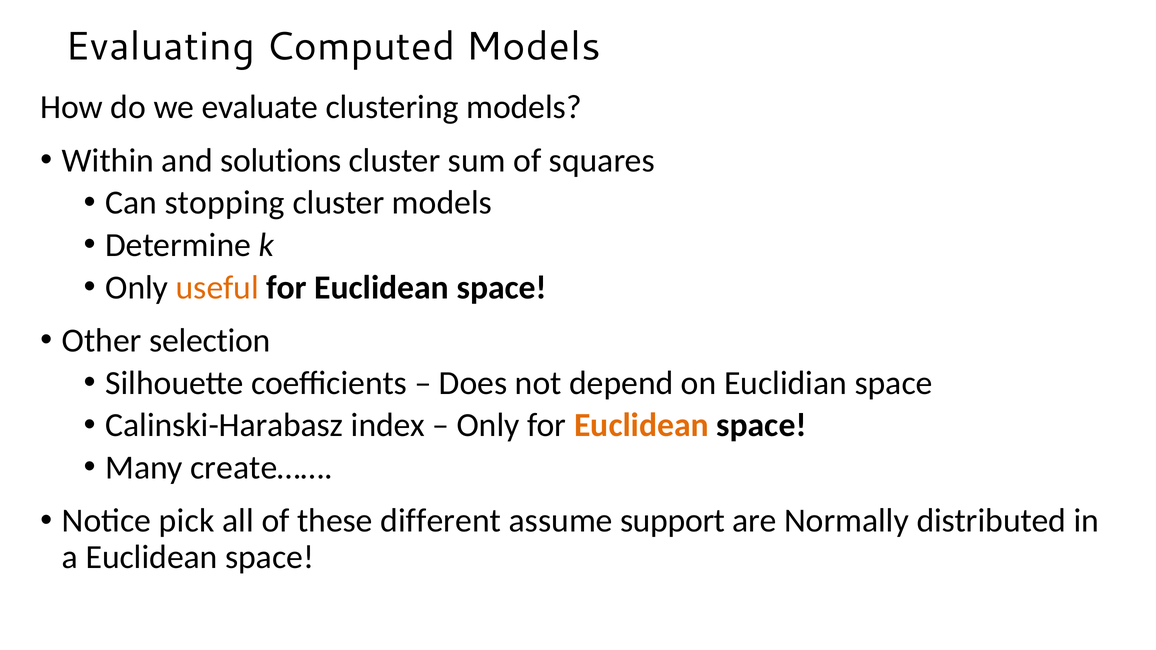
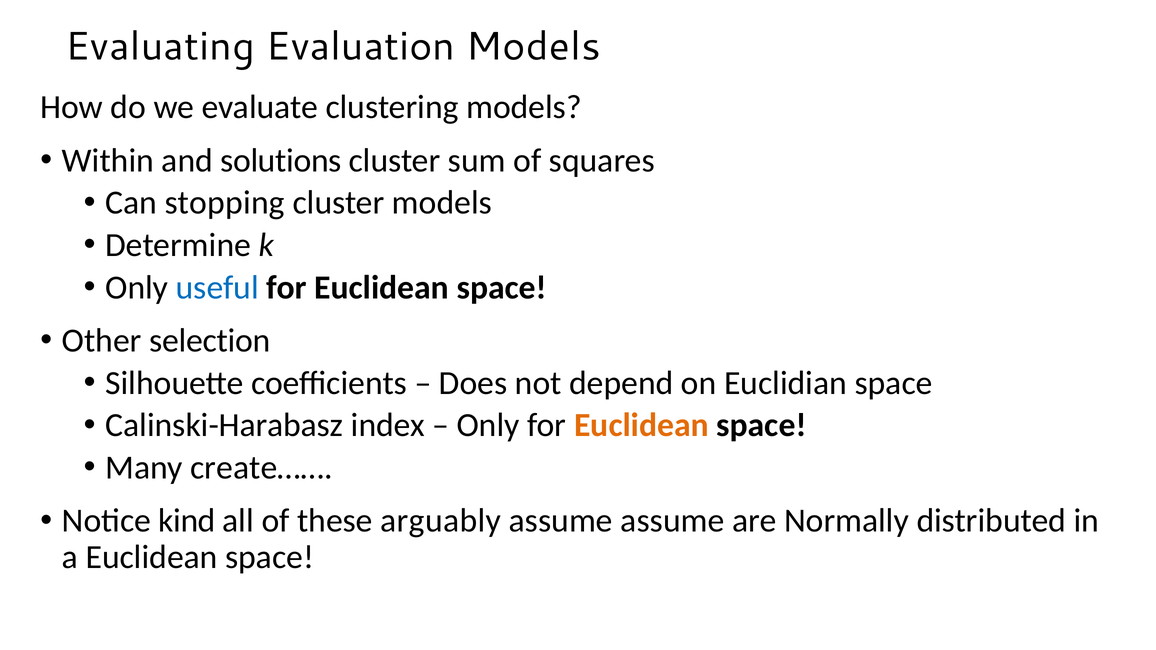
Computed: Computed -> Evaluation
useful colour: orange -> blue
pick: pick -> kind
different: different -> arguably
assume support: support -> assume
